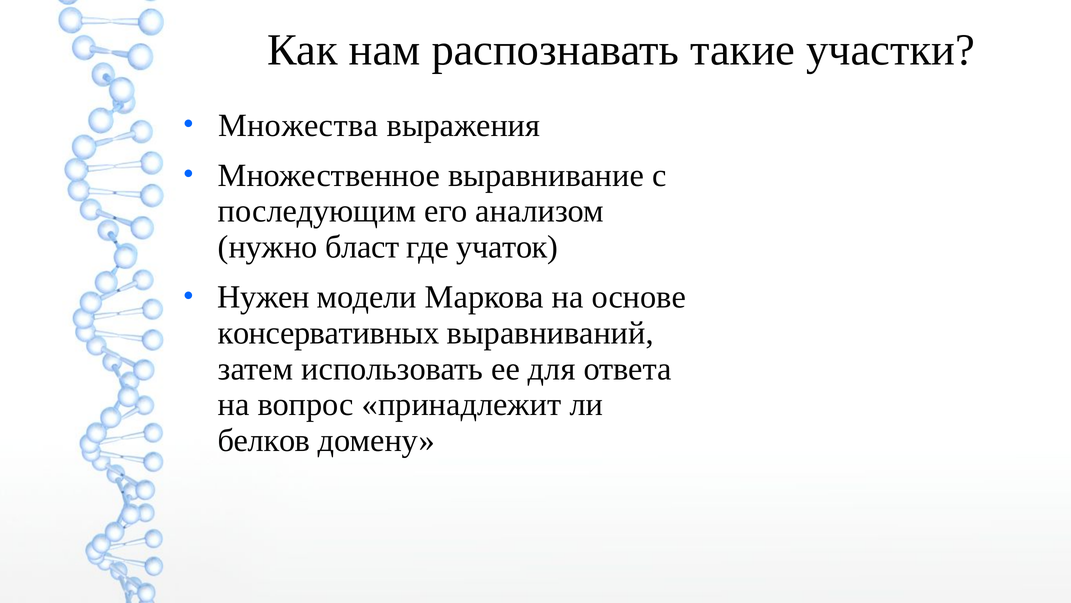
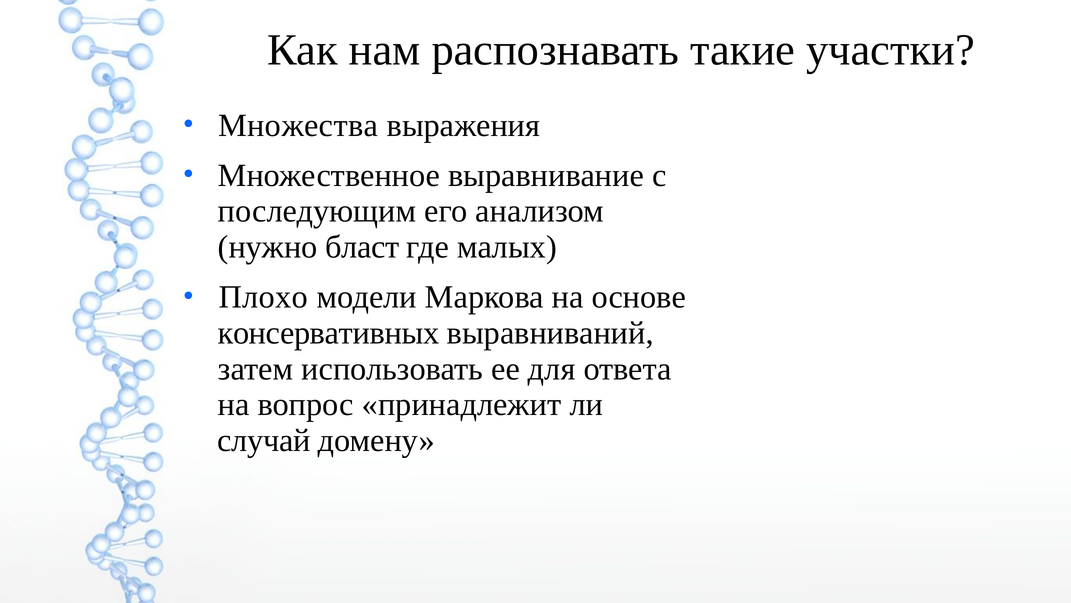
учаток: учаток -> малых
Нужен: Нужен -> Плохо
белков: белков -> случай
